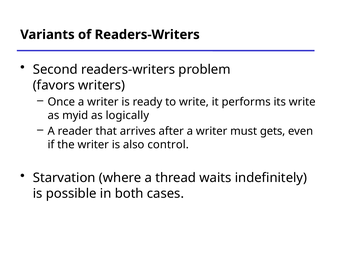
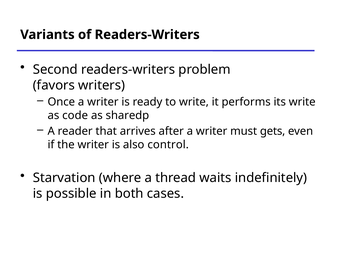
myid: myid -> code
logically: logically -> sharedp
